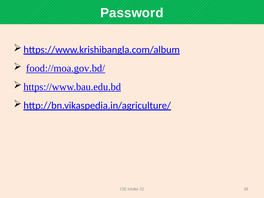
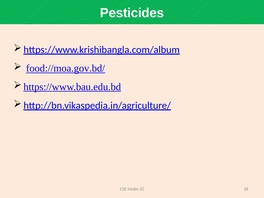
Password: Password -> Pesticides
